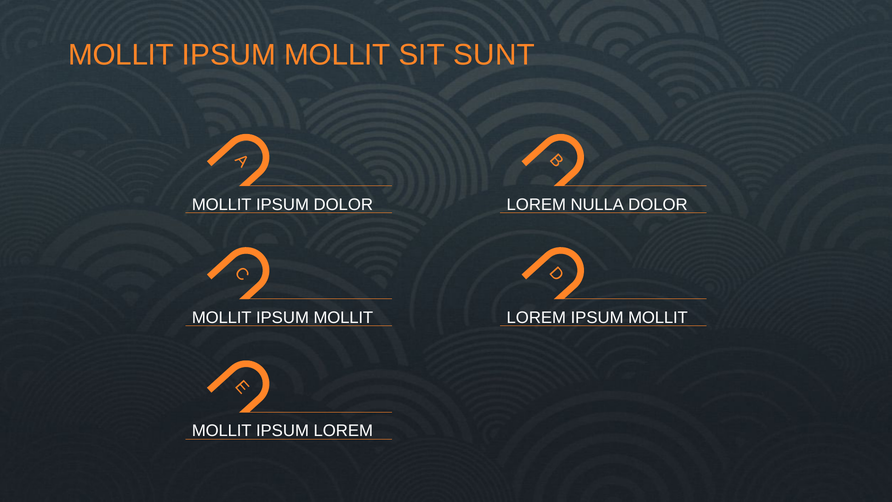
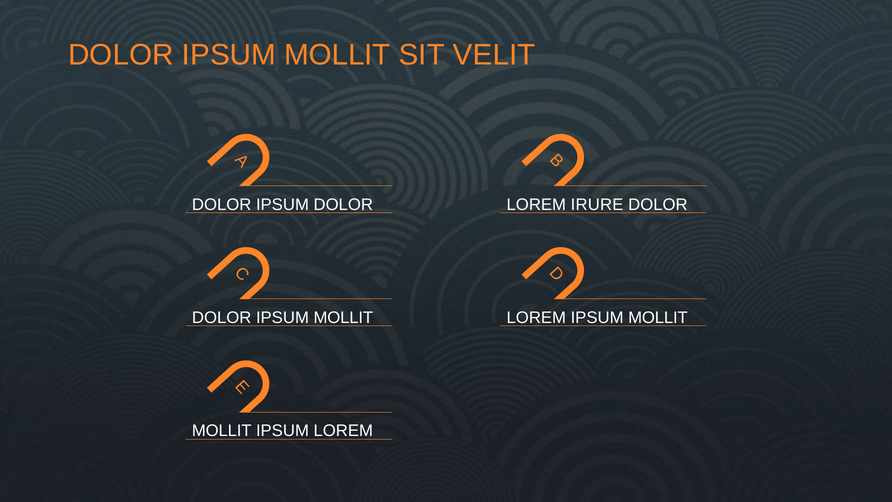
MOLLIT at (121, 55): MOLLIT -> DOLOR
SUNT: SUNT -> VELIT
MOLLIT at (222, 204): MOLLIT -> DOLOR
NULLA: NULLA -> IRURE
MOLLIT at (222, 318): MOLLIT -> DOLOR
